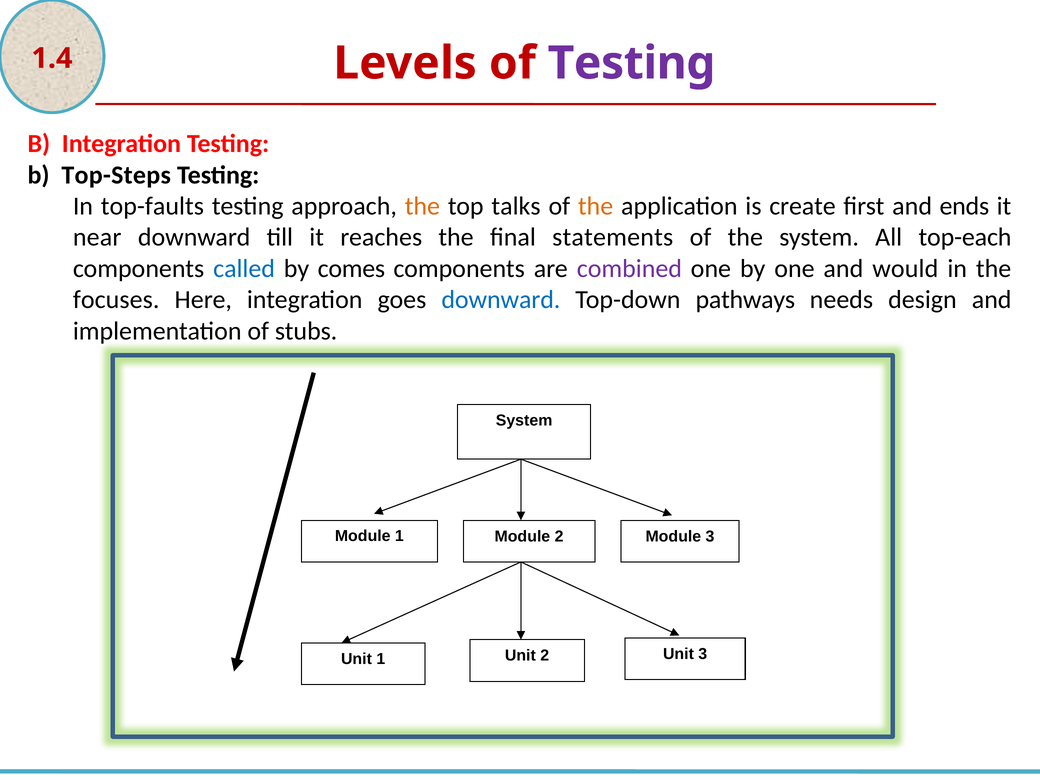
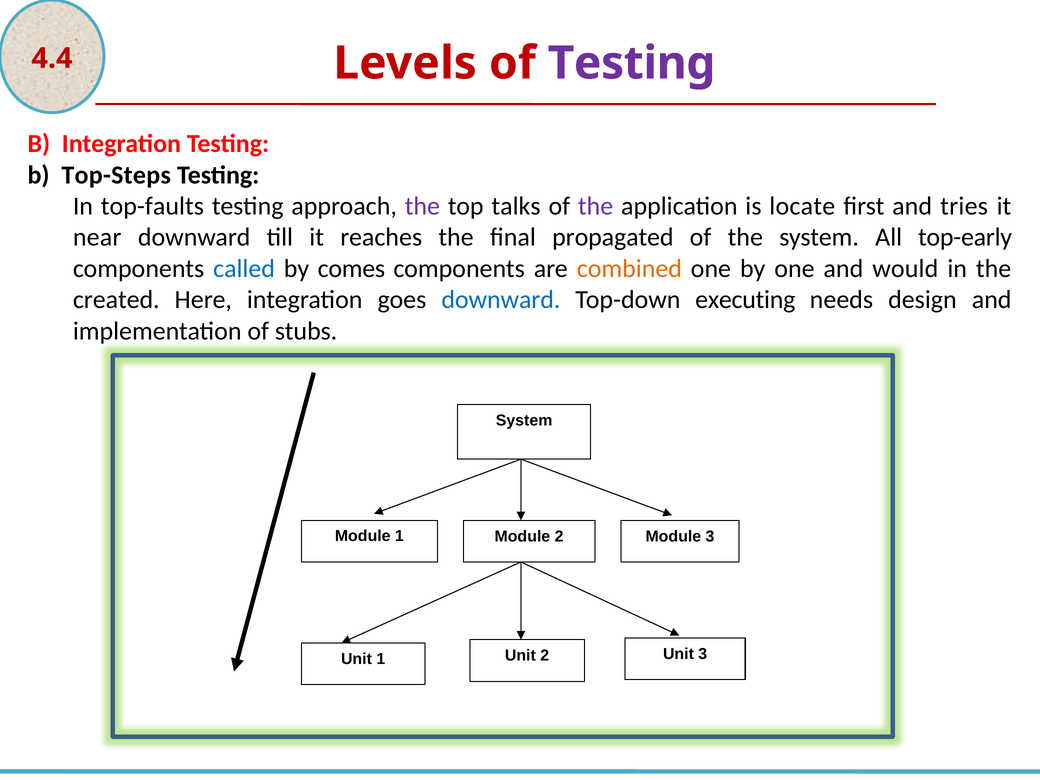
1.4: 1.4 -> 4.4
the at (422, 206) colour: orange -> purple
the at (596, 206) colour: orange -> purple
create: create -> locate
ends: ends -> tries
statements: statements -> propagated
top-each: top-each -> top-early
combined colour: purple -> orange
focuses: focuses -> created
pathways: pathways -> executing
